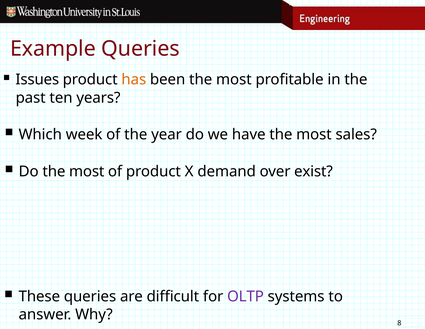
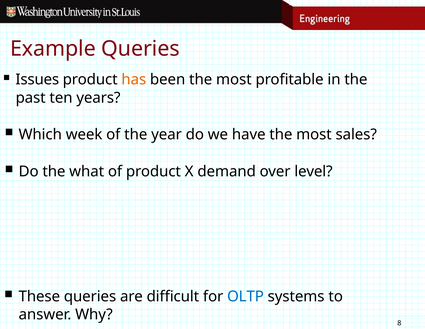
Do the most: most -> what
exist: exist -> level
OLTP colour: purple -> blue
